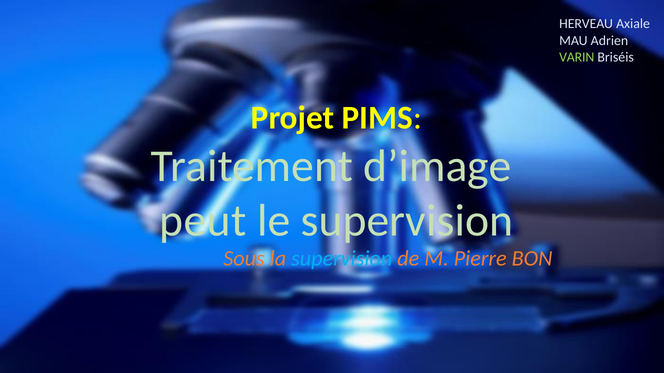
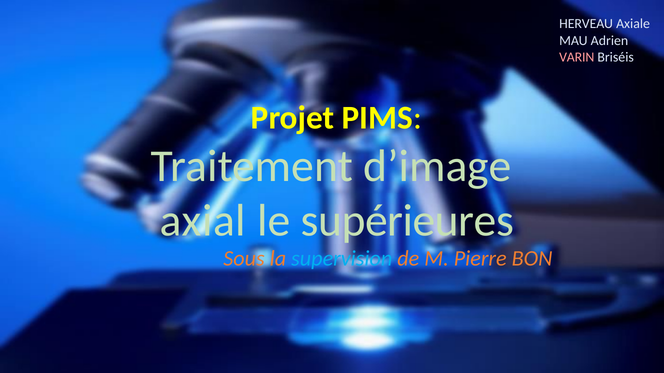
VARIN colour: light green -> pink
peut: peut -> axial
le supervision: supervision -> supérieures
